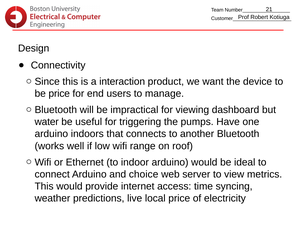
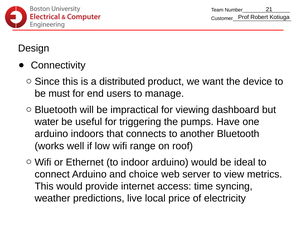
interaction: interaction -> distributed
be price: price -> must
